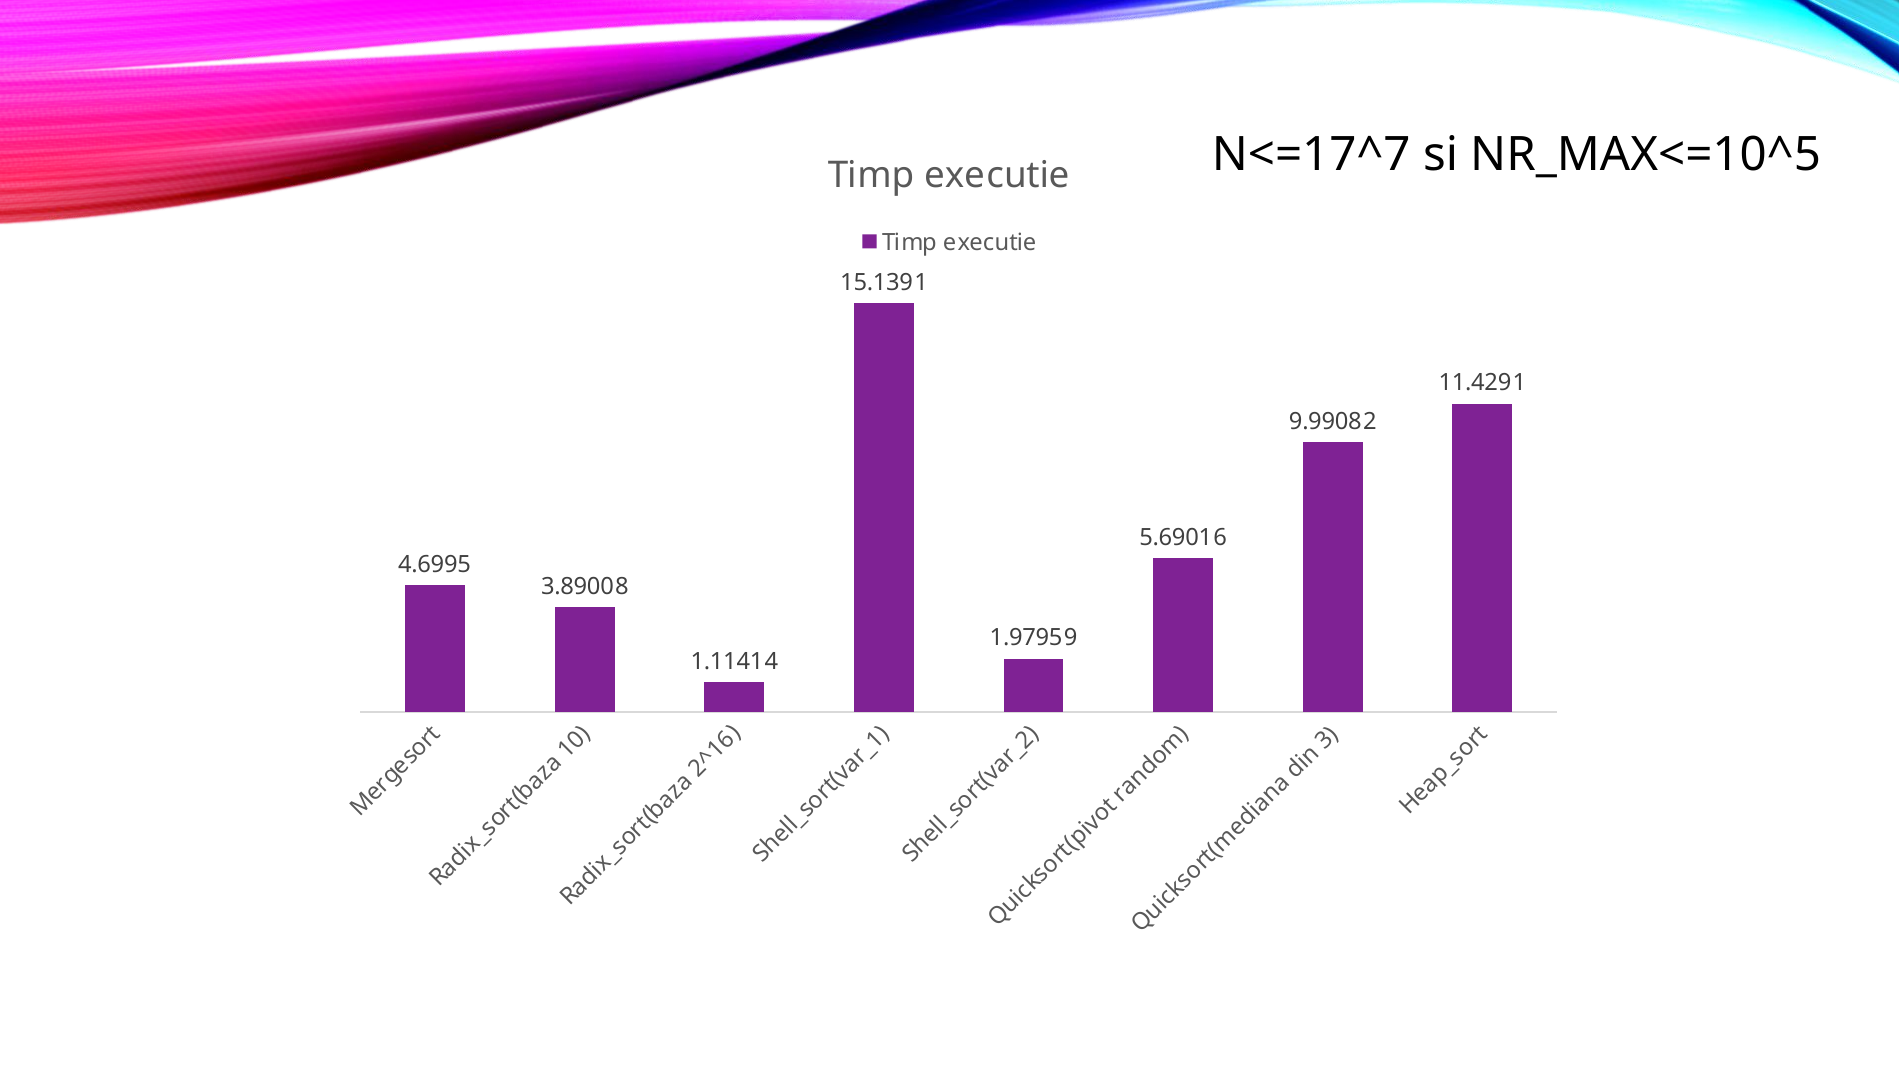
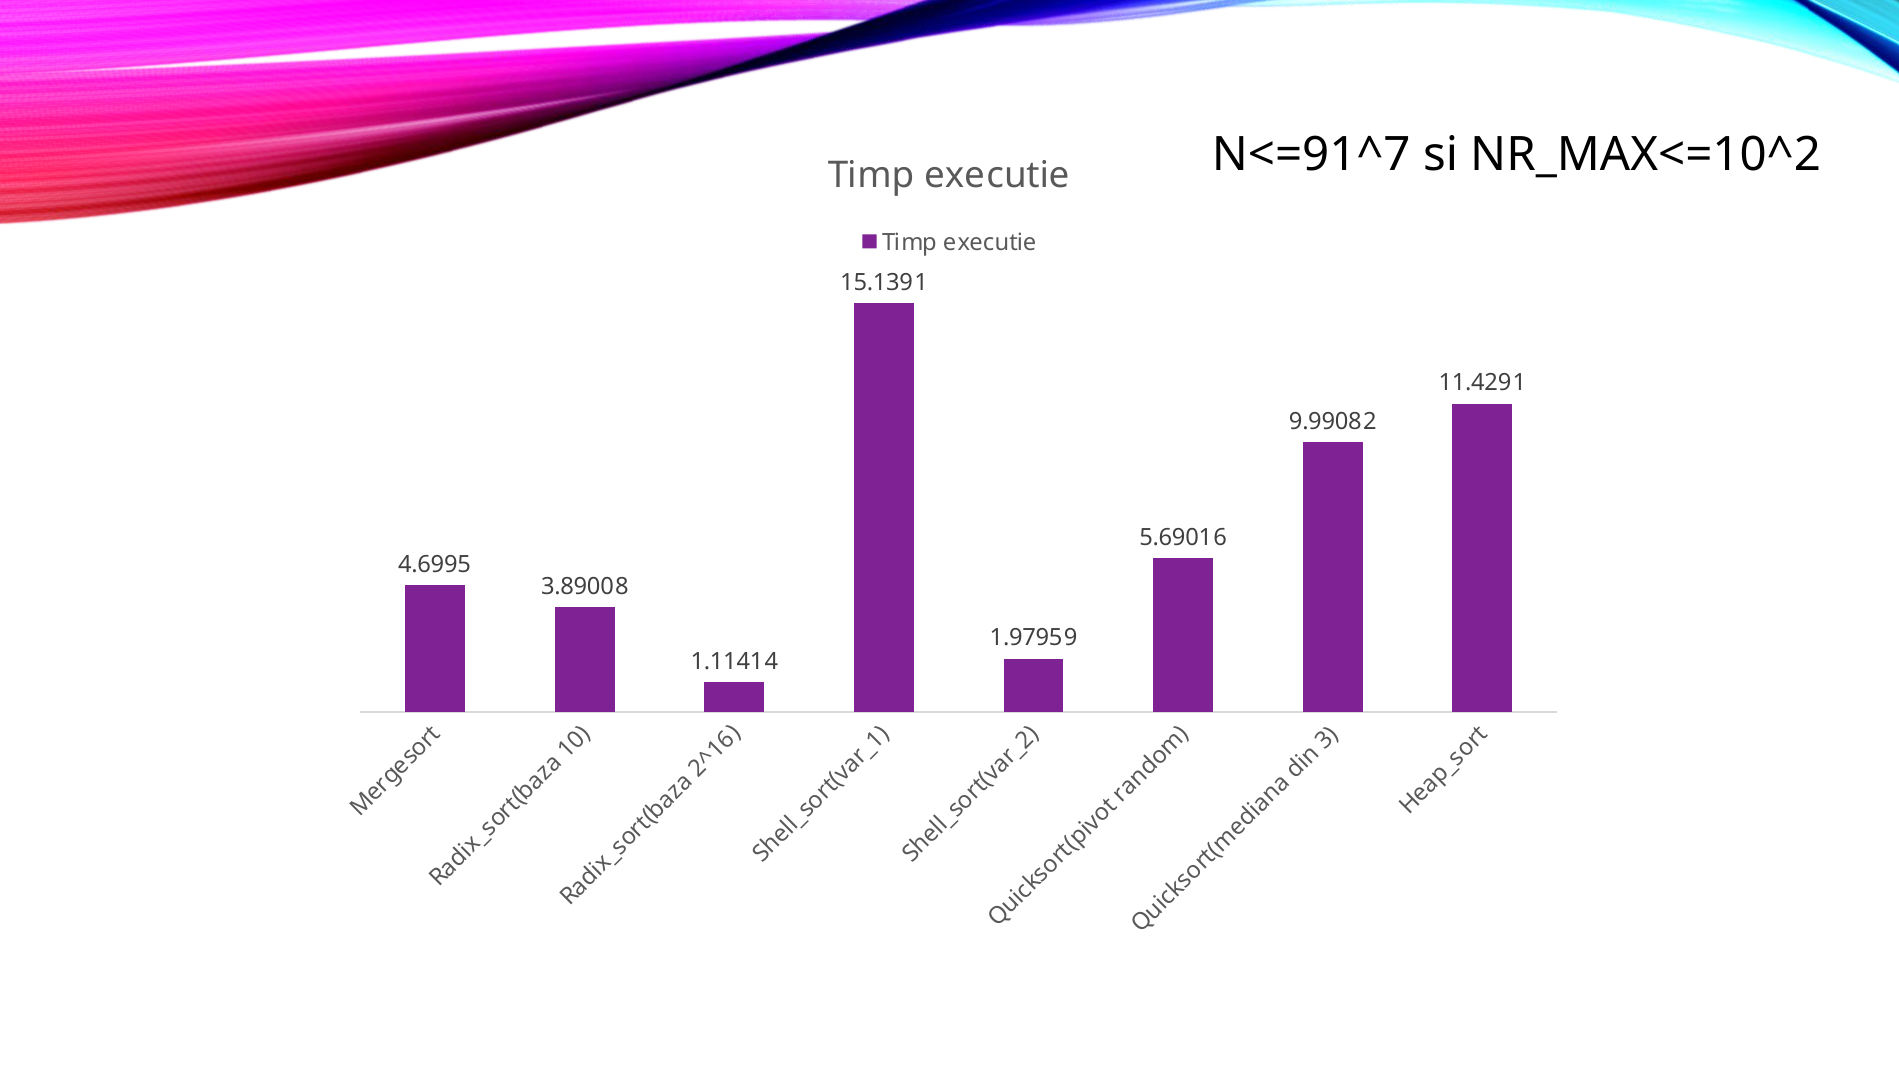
N<=17^7: N<=17^7 -> N<=91^7
NR_MAX<=10^5: NR_MAX<=10^5 -> NR_MAX<=10^2
